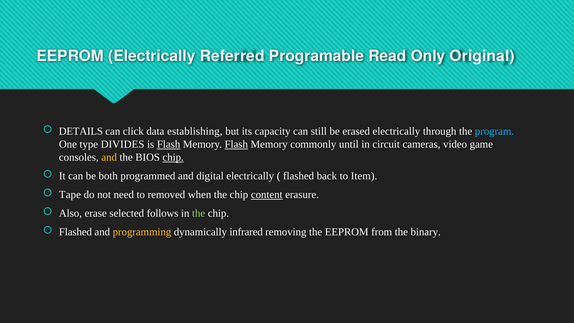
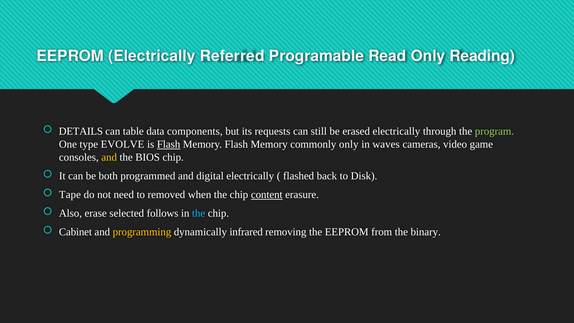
Original: Original -> Reading
click: click -> table
establishing: establishing -> components
capacity: capacity -> requests
program colour: light blue -> light green
DIVIDES: DIVIDES -> EVOLVE
Flash at (236, 144) underline: present -> none
commonly until: until -> only
circuit: circuit -> waves
chip at (173, 157) underline: present -> none
Item: Item -> Disk
the at (199, 213) colour: light green -> light blue
Flashed at (75, 232): Flashed -> Cabinet
